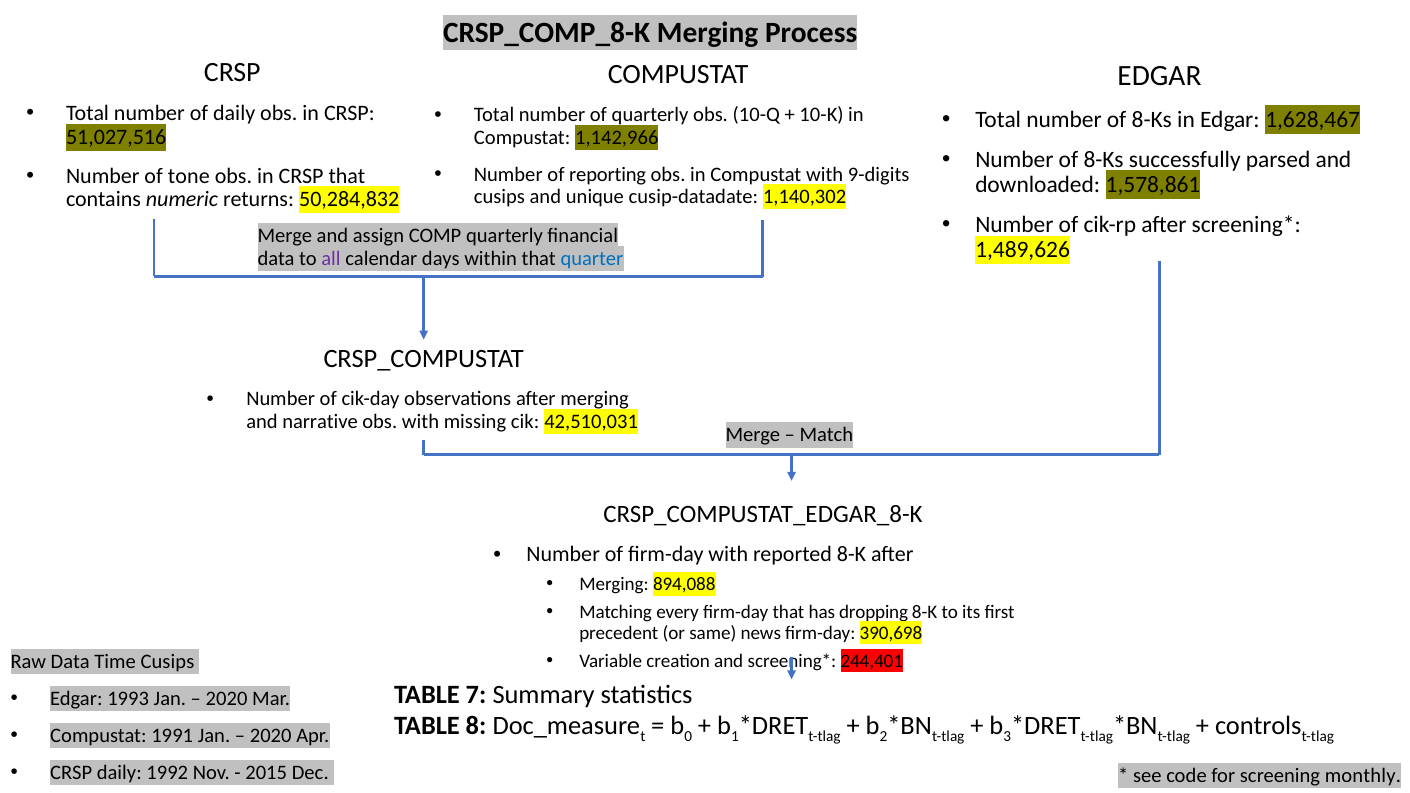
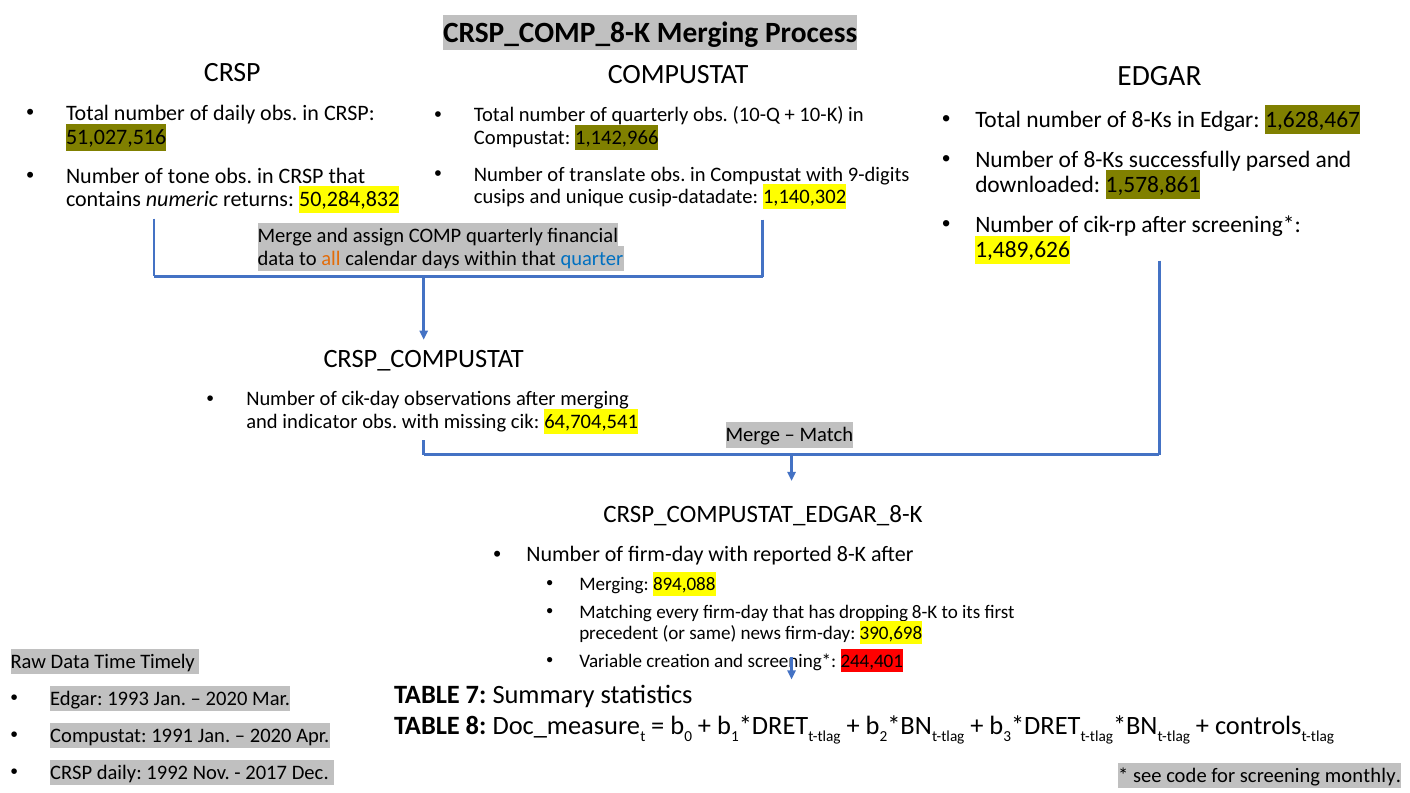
reporting: reporting -> translate
all colour: purple -> orange
narrative: narrative -> indicator
42,510,031: 42,510,031 -> 64,704,541
Time Cusips: Cusips -> Timely
2015: 2015 -> 2017
